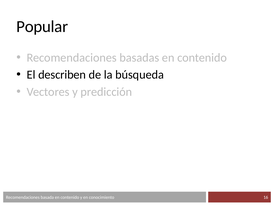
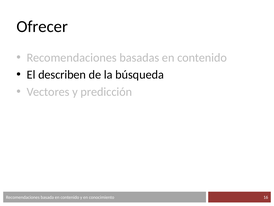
Popular: Popular -> Ofrecer
